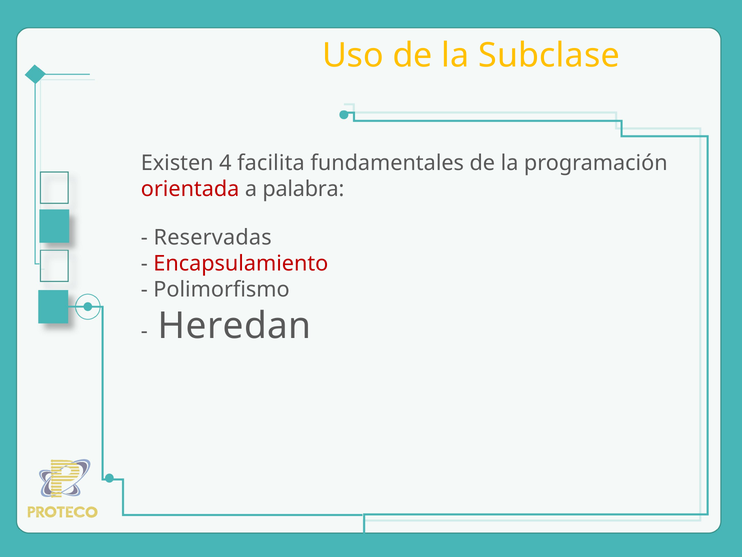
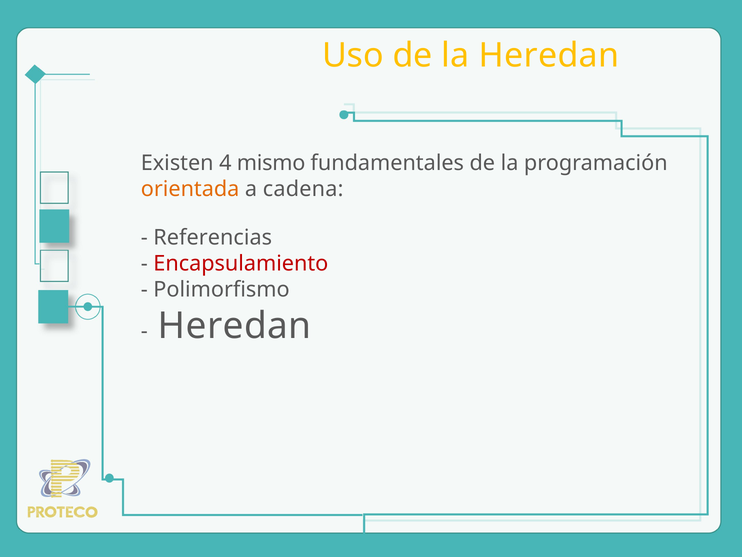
la Subclase: Subclase -> Heredan
facilita: facilita -> mismo
orientada colour: red -> orange
palabra: palabra -> cadena
Reservadas: Reservadas -> Referencias
